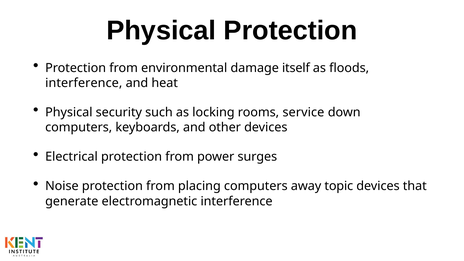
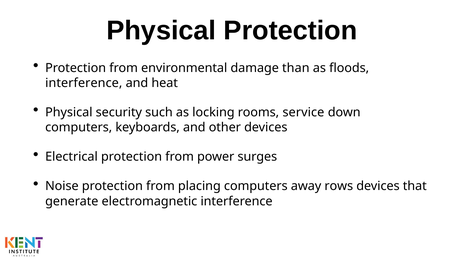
itself: itself -> than
topic: topic -> rows
